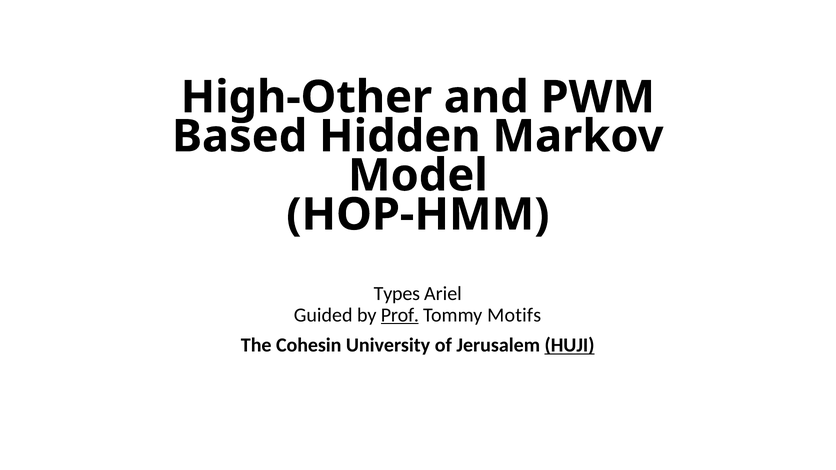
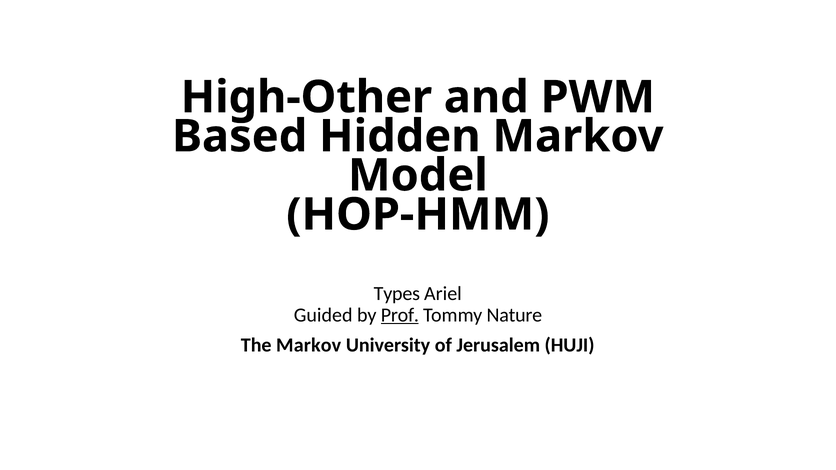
Motifs: Motifs -> Nature
The Cohesin: Cohesin -> Markov
HUJI underline: present -> none
